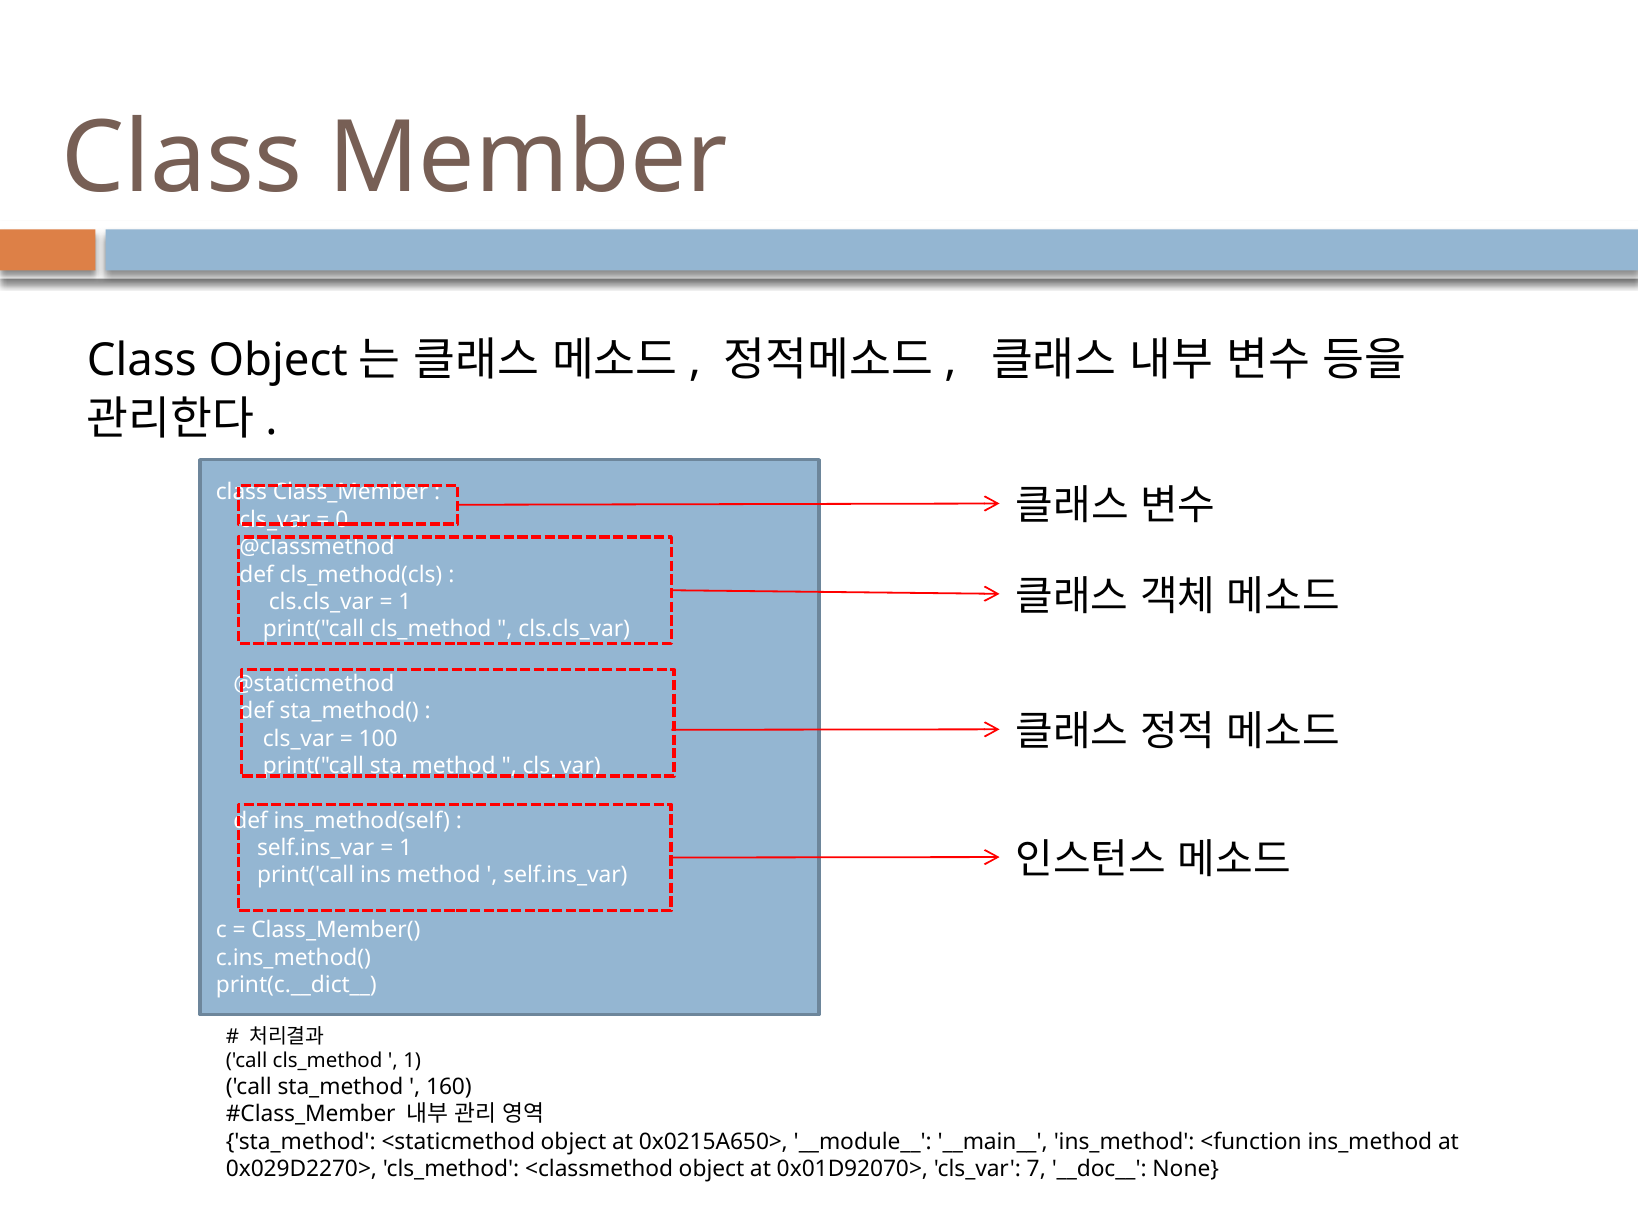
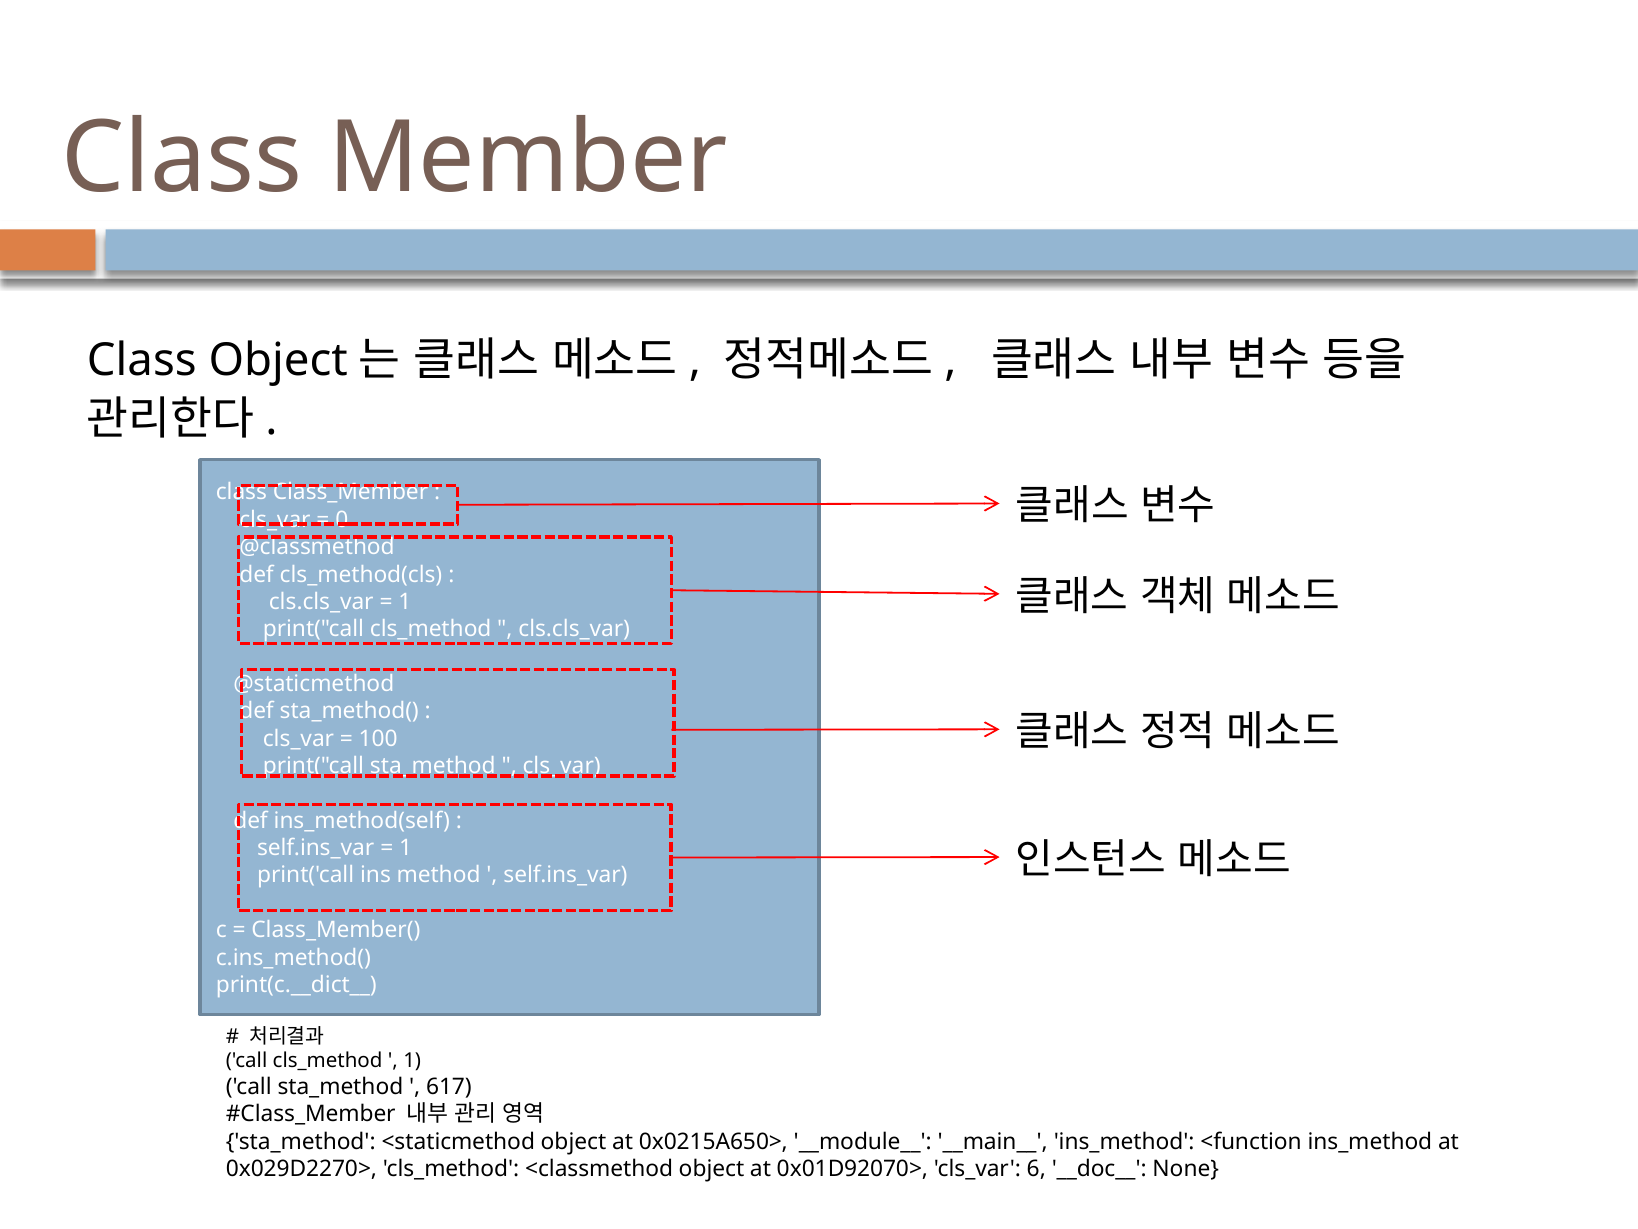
160: 160 -> 617
7: 7 -> 6
